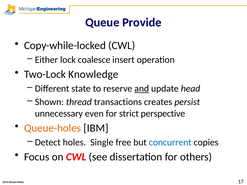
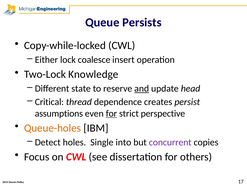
Provide: Provide -> Persists
Shown: Shown -> Critical
transactions: transactions -> dependence
unnecessary: unnecessary -> assumptions
for at (111, 114) underline: none -> present
free: free -> into
concurrent colour: blue -> purple
